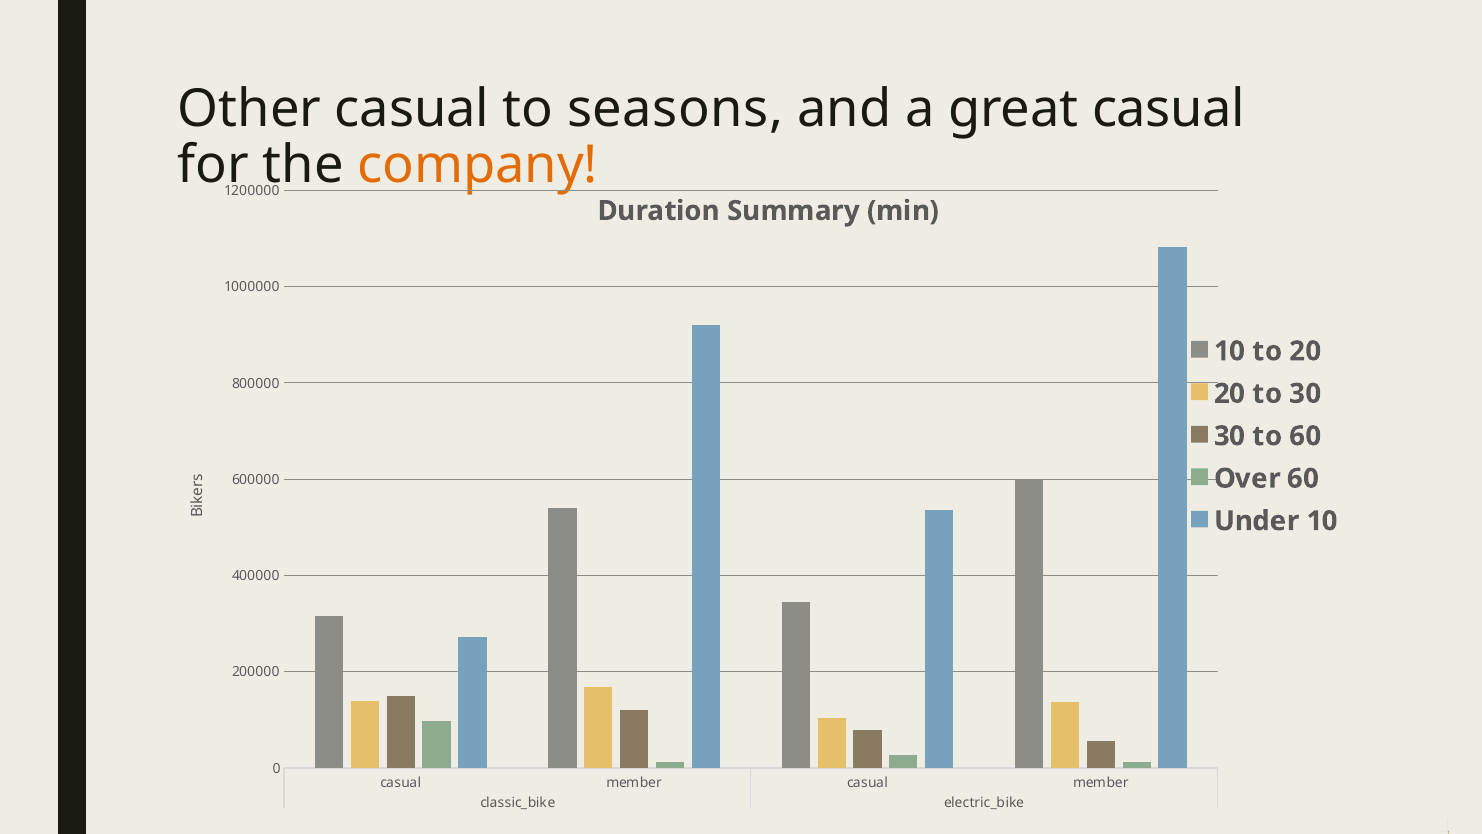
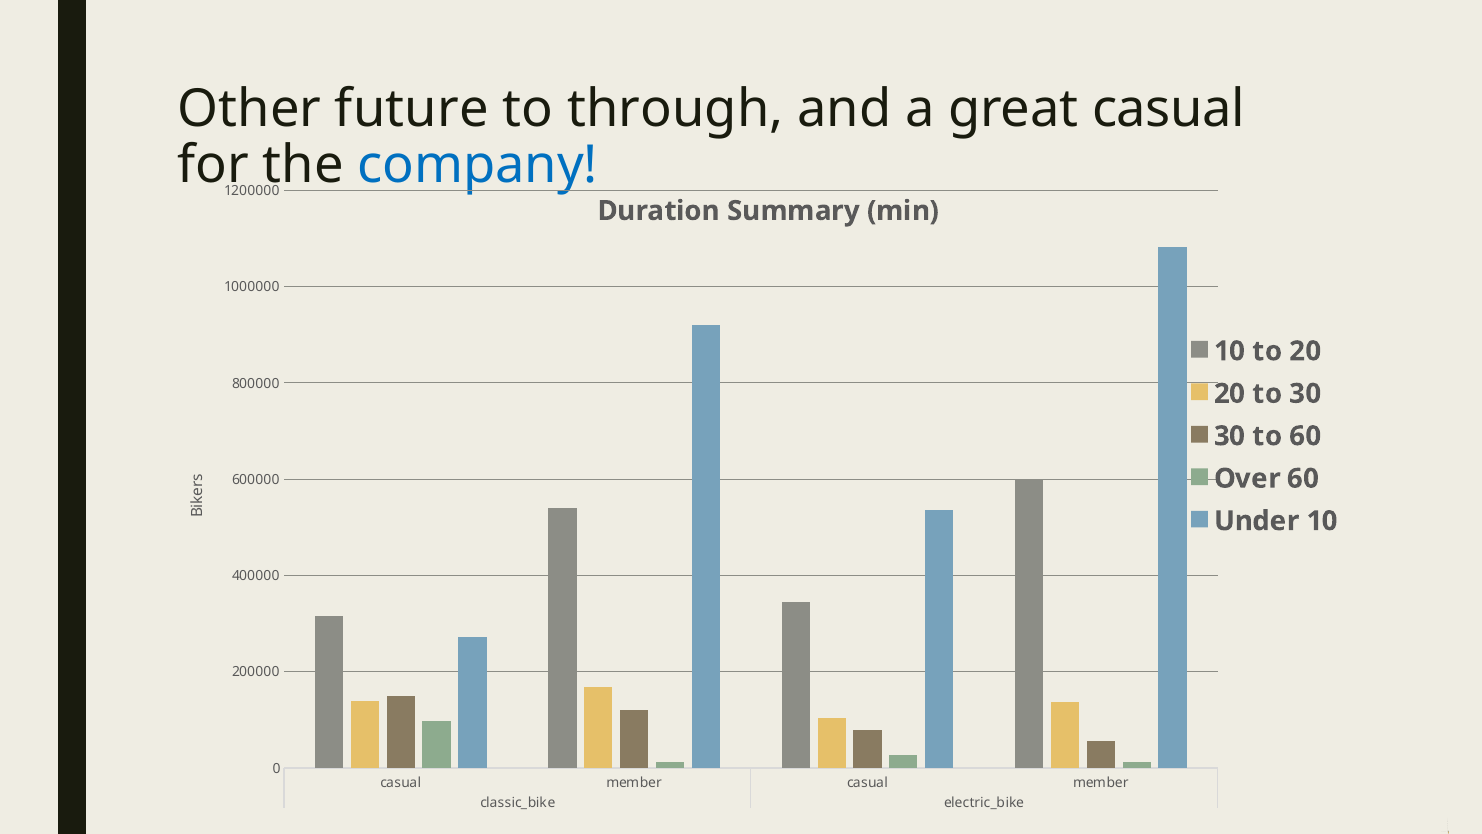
Other casual: casual -> future
seasons: seasons -> through
company colour: orange -> blue
